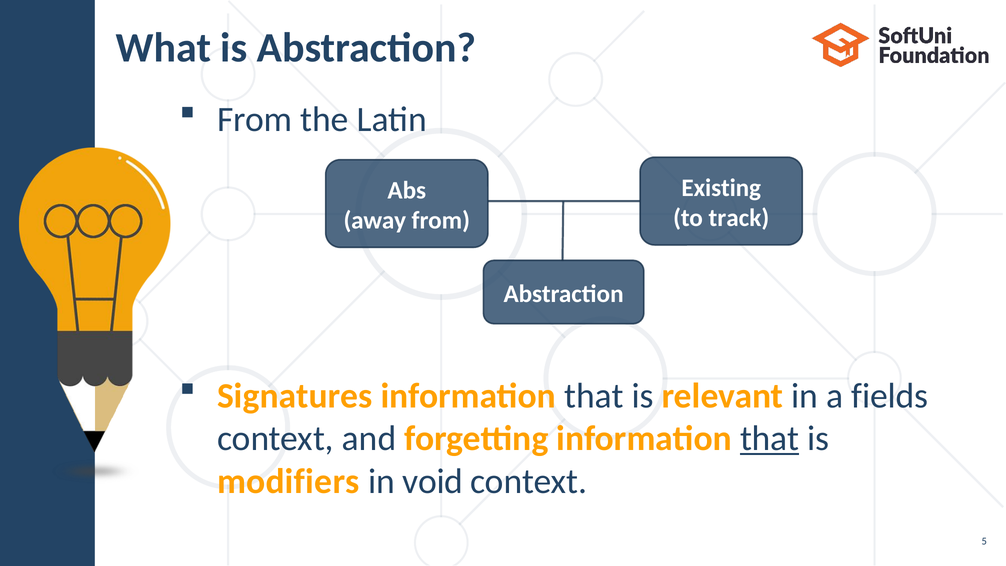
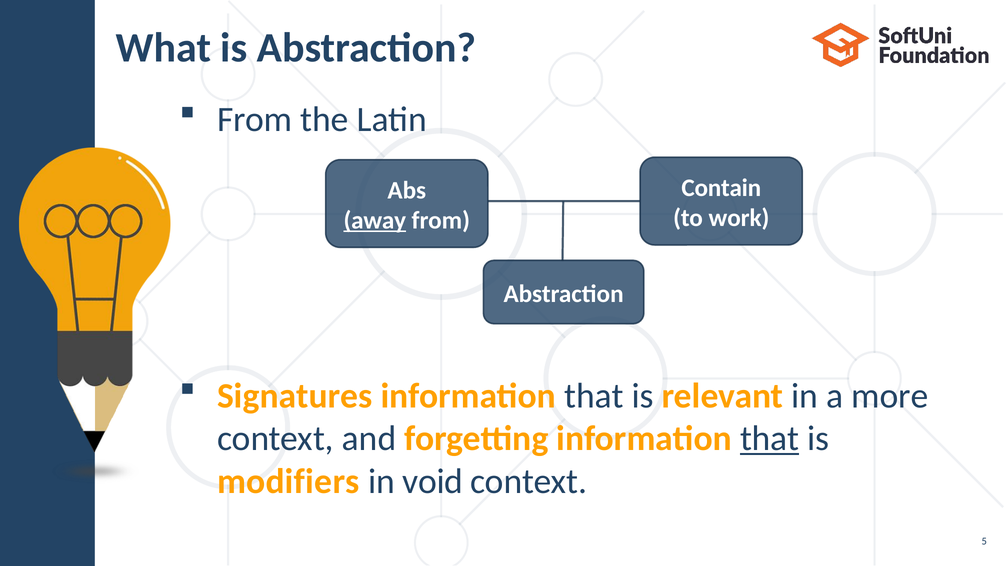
Existing: Existing -> Contain
track: track -> work
away underline: none -> present
fields: fields -> more
